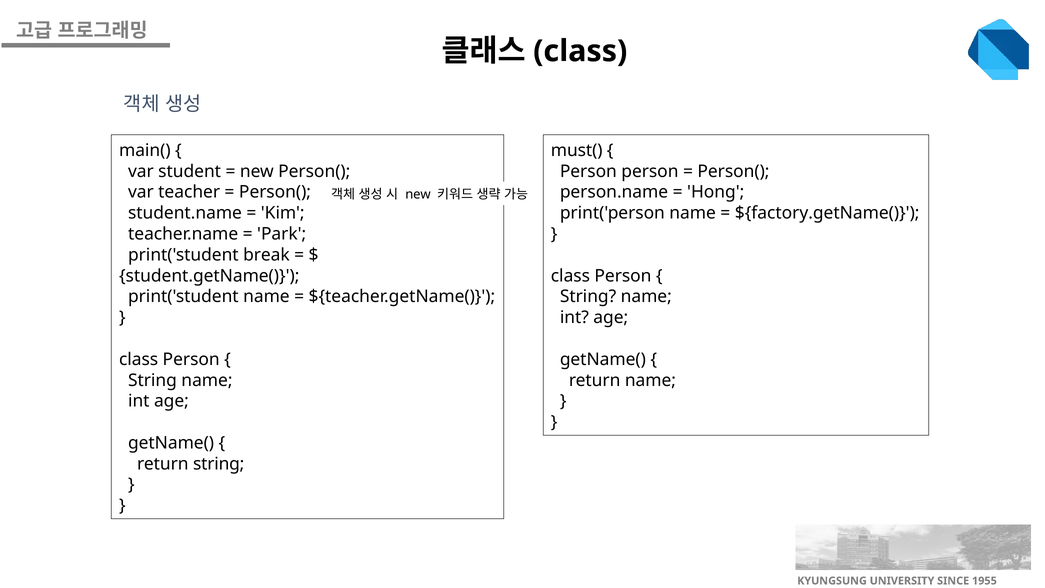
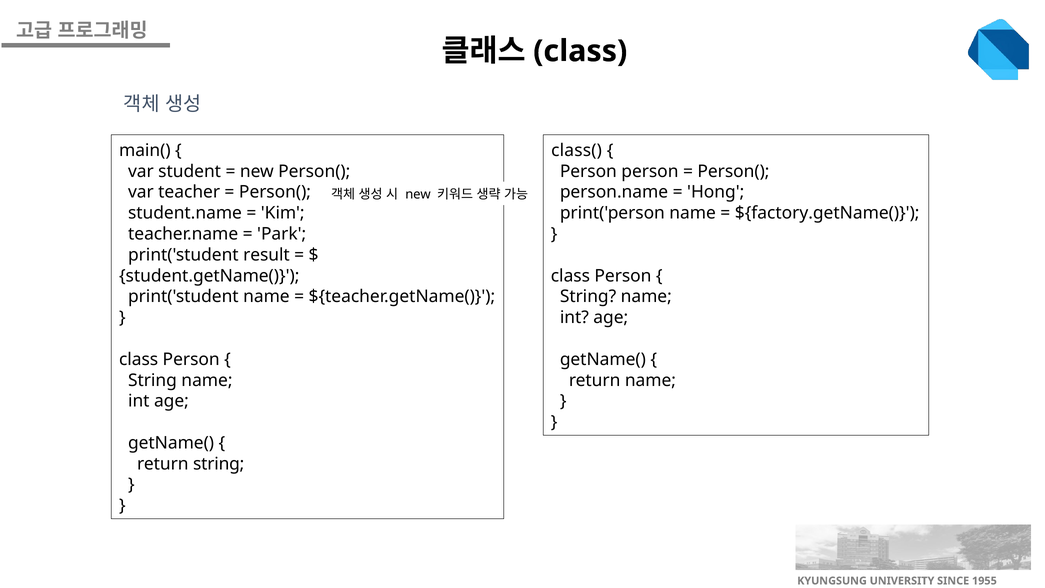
must(: must( -> class(
break: break -> result
